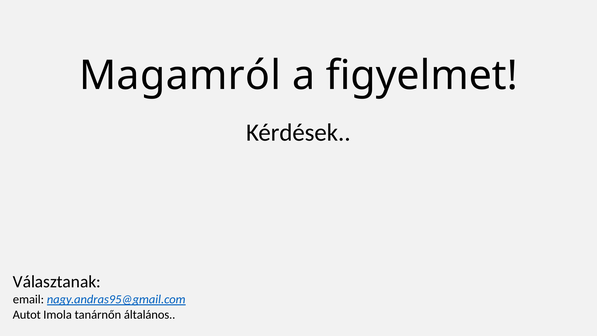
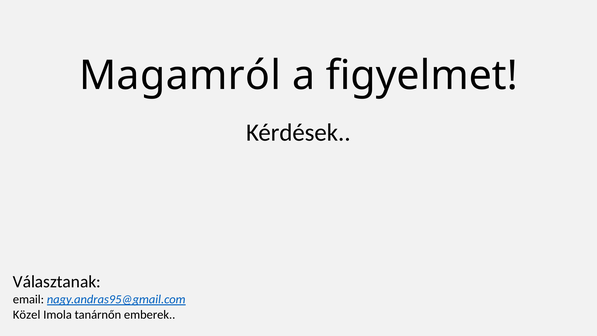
Autot: Autot -> Közel
általános: általános -> emberek
